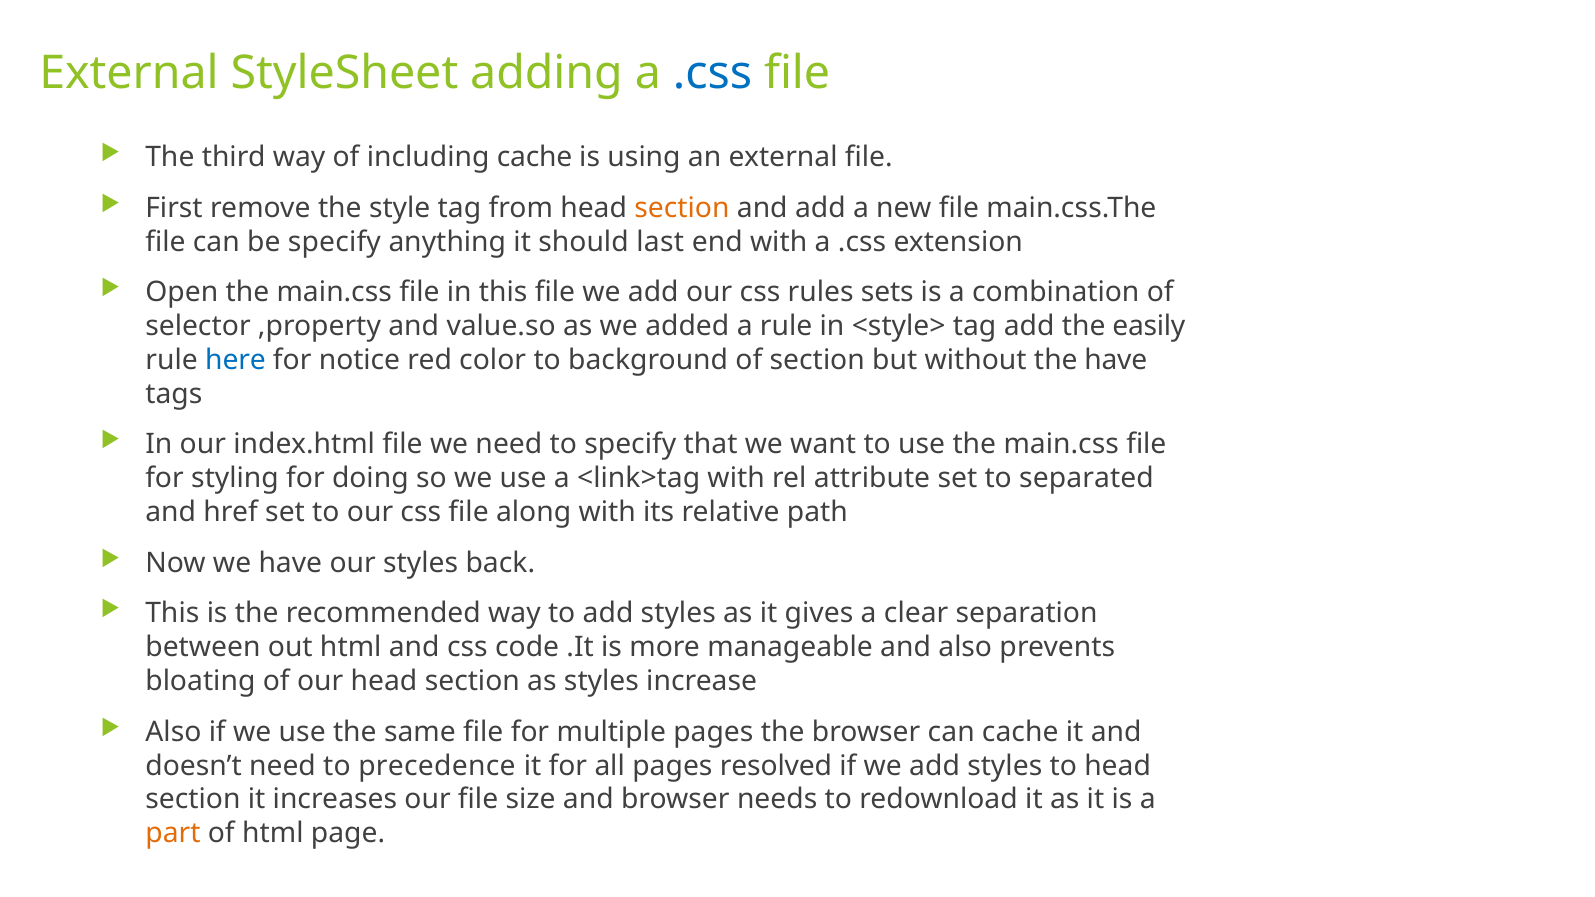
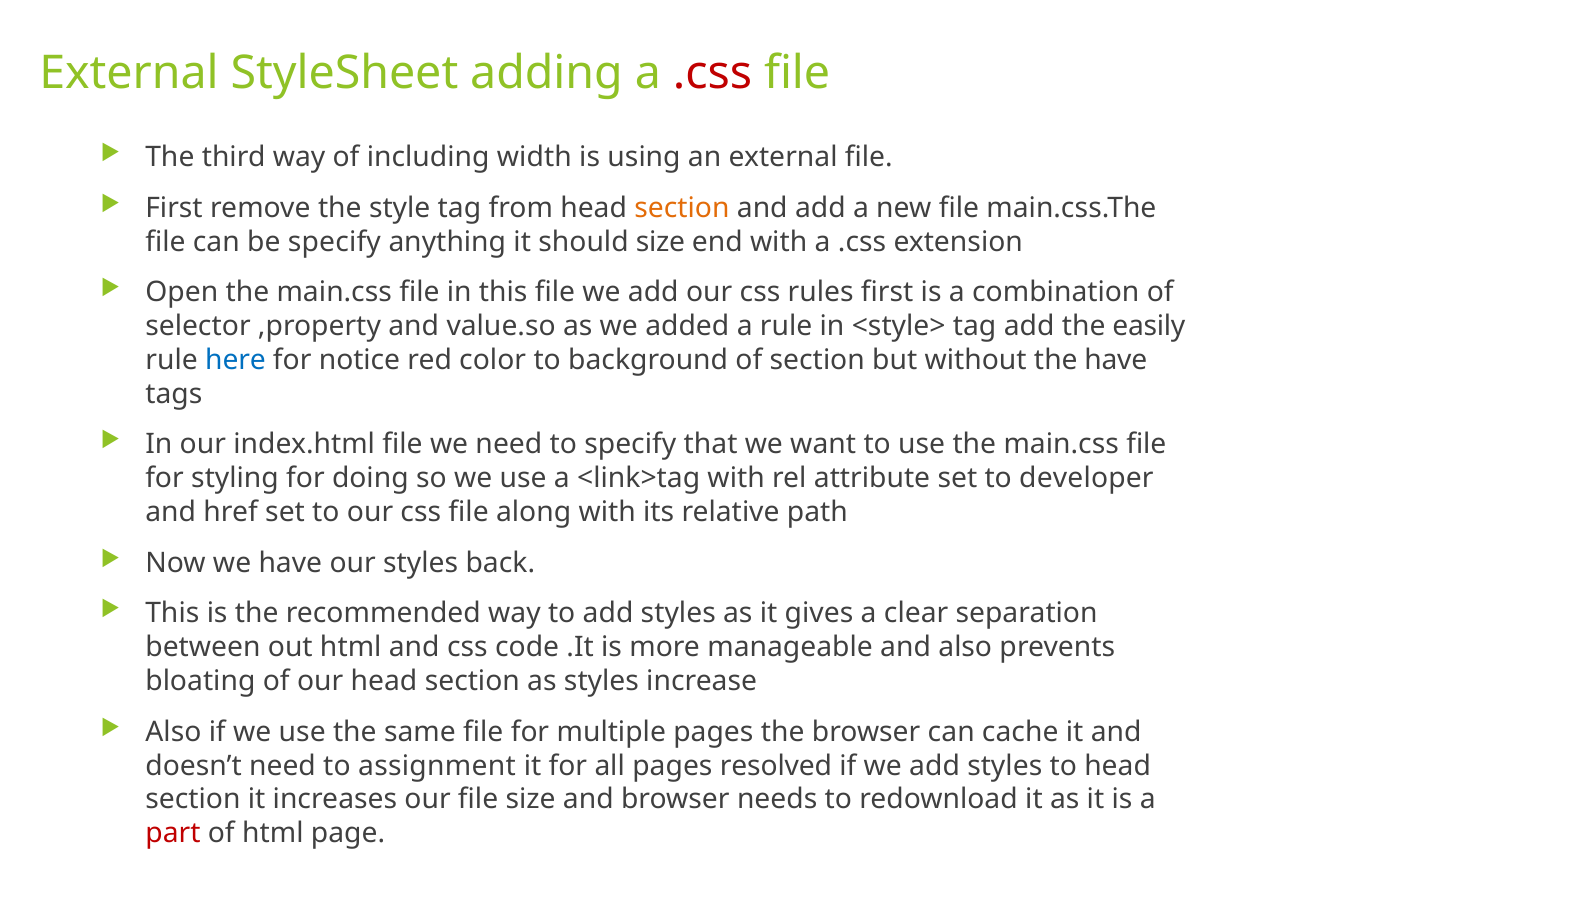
.css at (712, 73) colour: blue -> red
including cache: cache -> width
should last: last -> size
rules sets: sets -> first
separated: separated -> developer
precedence: precedence -> assignment
part colour: orange -> red
